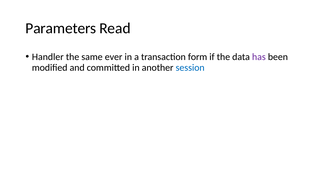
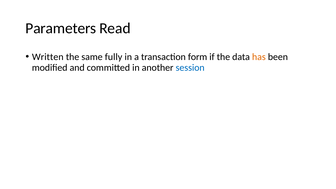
Handler: Handler -> Written
ever: ever -> fully
has colour: purple -> orange
